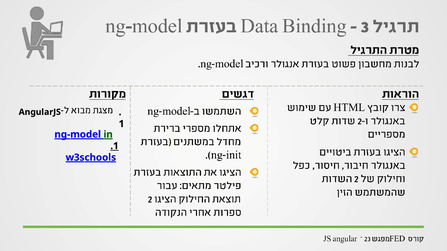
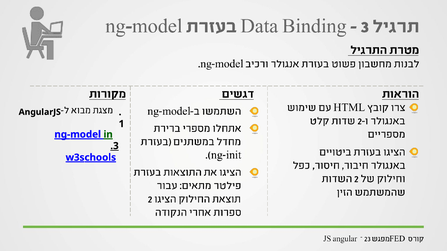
.1: .1 -> .3
